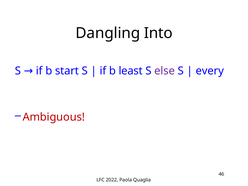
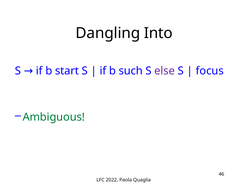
least: least -> such
every: every -> focus
Ambiguous colour: red -> green
